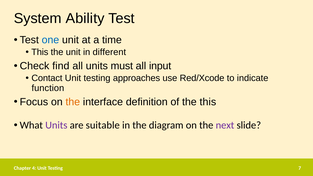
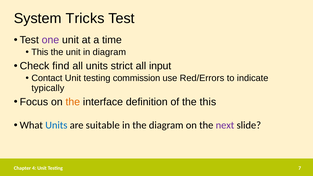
Ability: Ability -> Tricks
one colour: blue -> purple
in different: different -> diagram
must: must -> strict
approaches: approaches -> commission
Red/Xcode: Red/Xcode -> Red/Errors
function: function -> typically
Units at (56, 125) colour: purple -> blue
